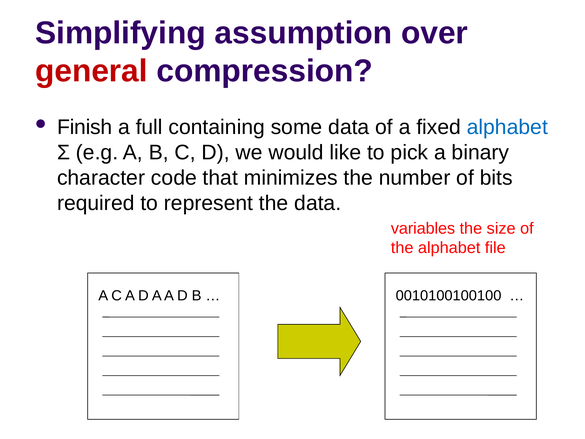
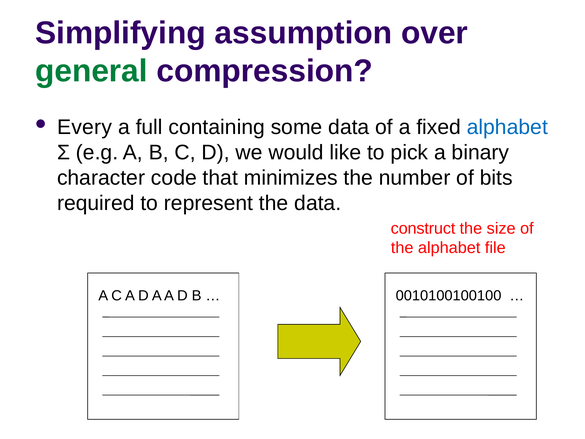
general colour: red -> green
Finish: Finish -> Every
variables: variables -> construct
